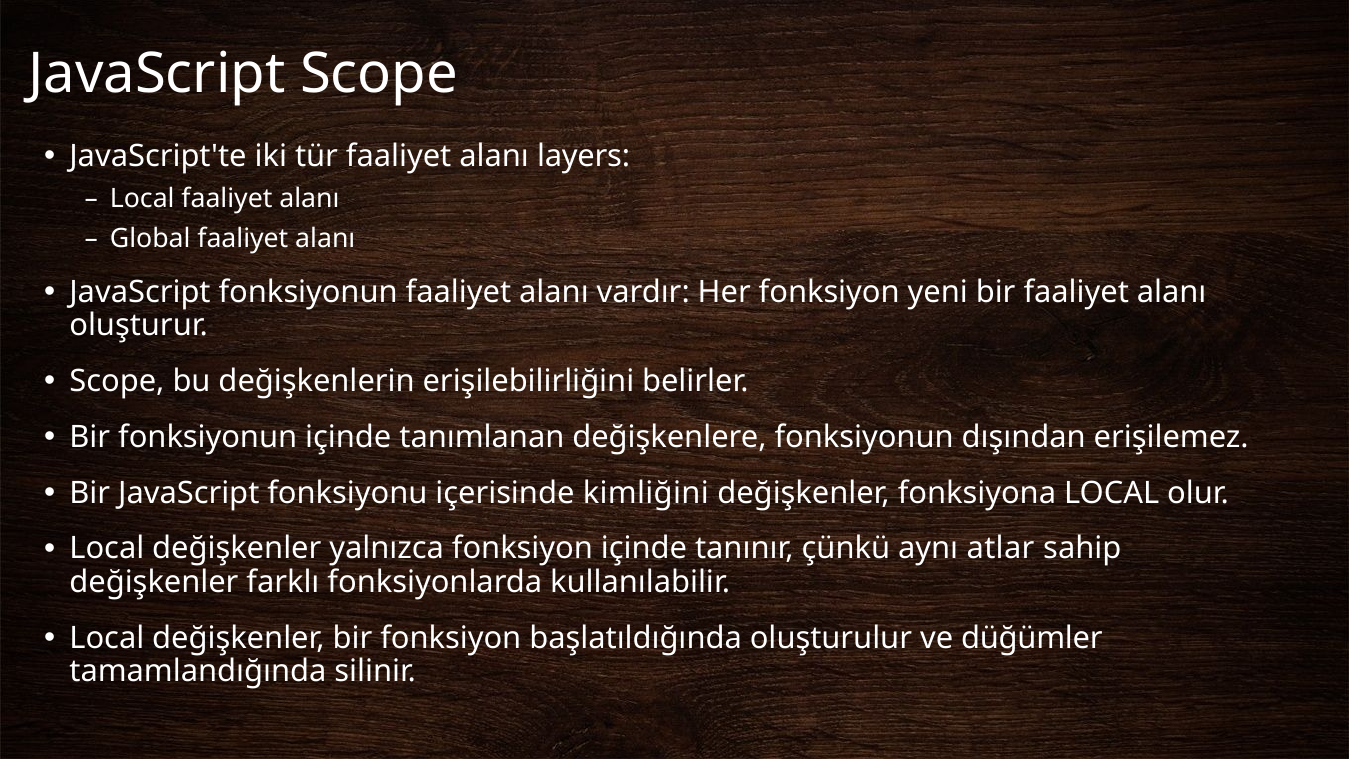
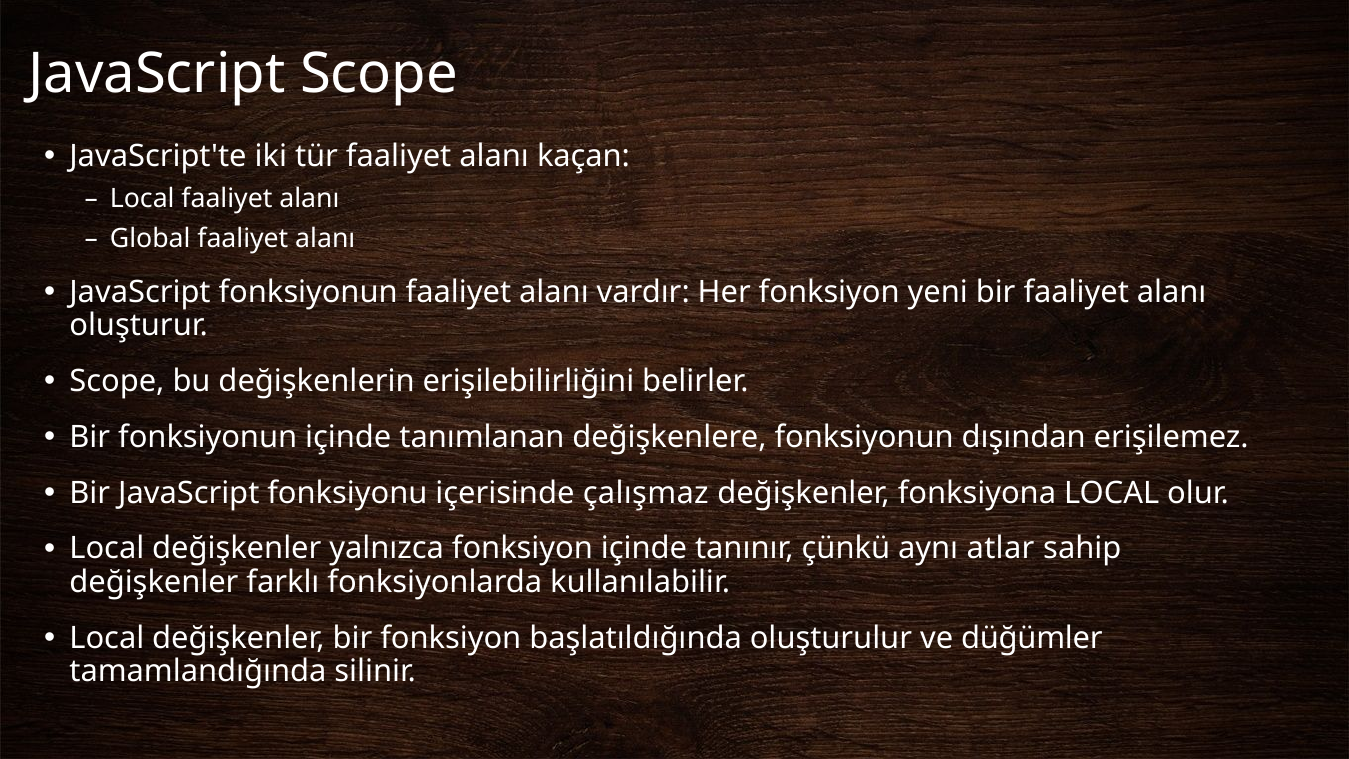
layers: layers -> kaçan
kimliğini: kimliğini -> çalışmaz
